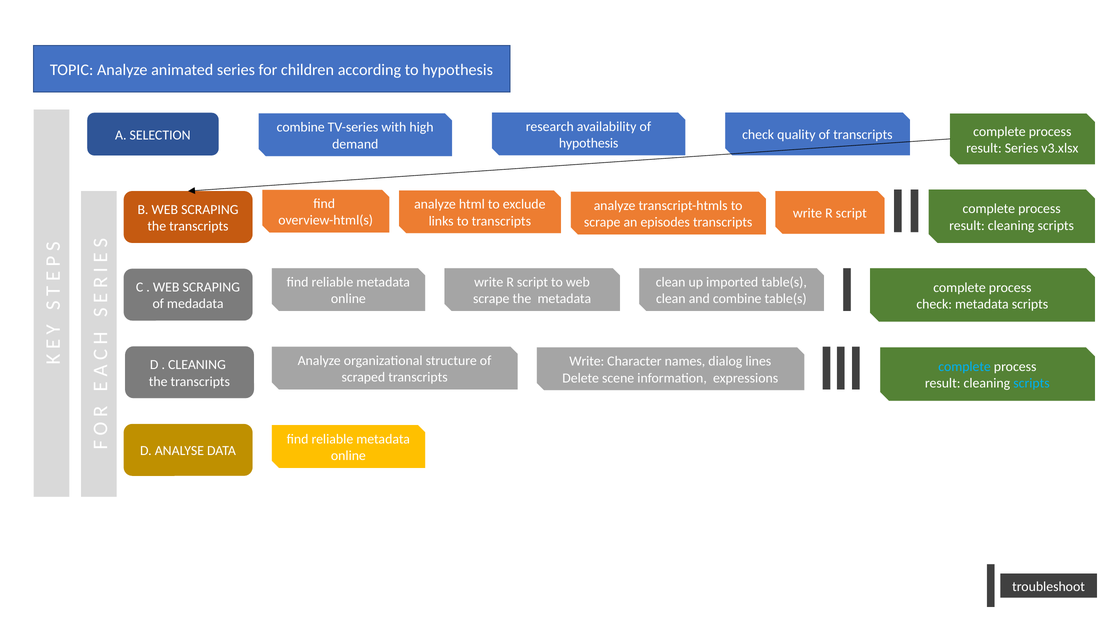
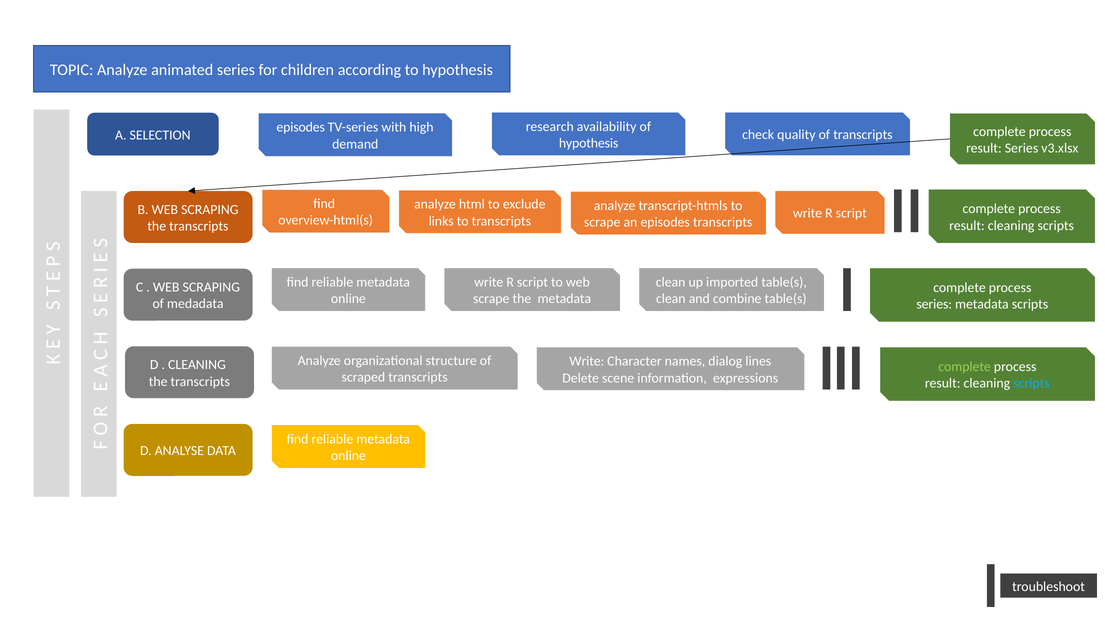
combine at (301, 127): combine -> episodes
check at (934, 304): check -> series
complete at (965, 366) colour: light blue -> light green
